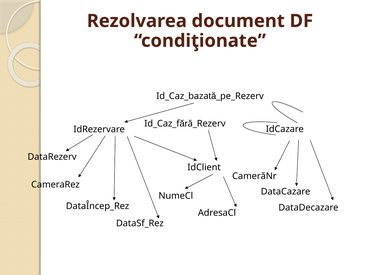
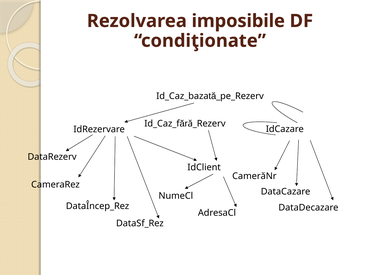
document: document -> imposibile
